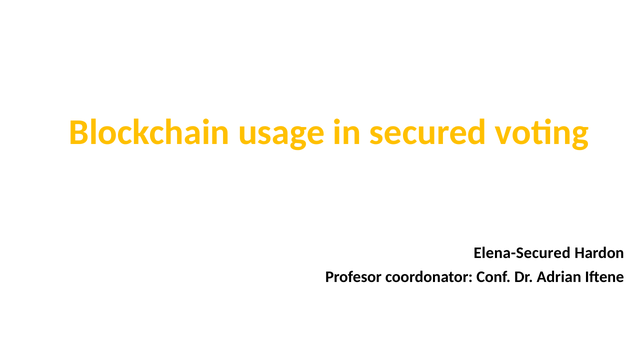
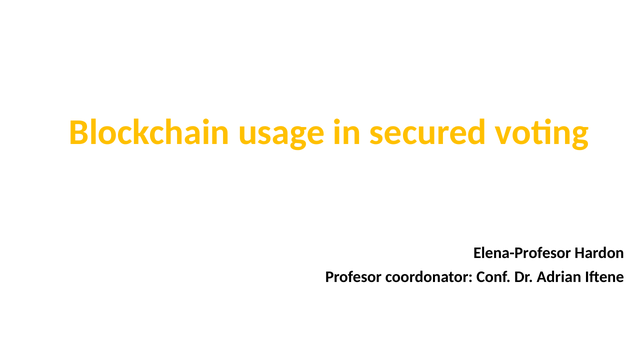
Elena-Secured: Elena-Secured -> Elena-Profesor
